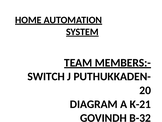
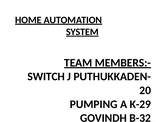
DIAGRAM: DIAGRAM -> PUMPING
K-21: K-21 -> K-29
